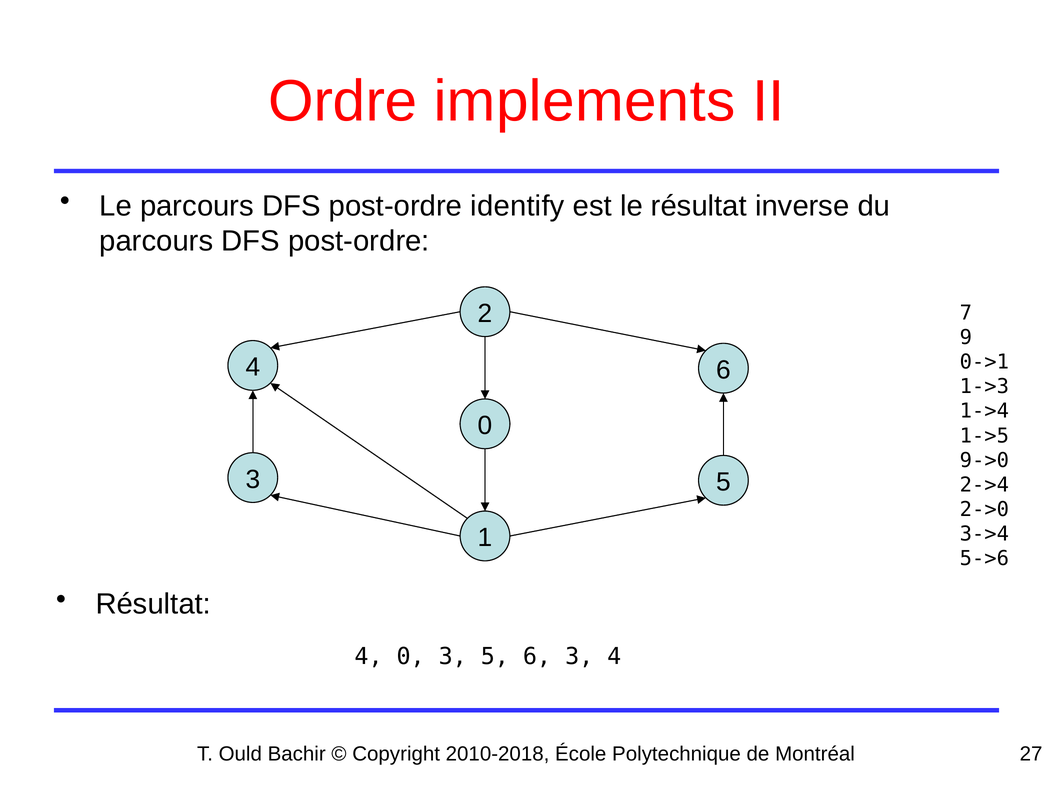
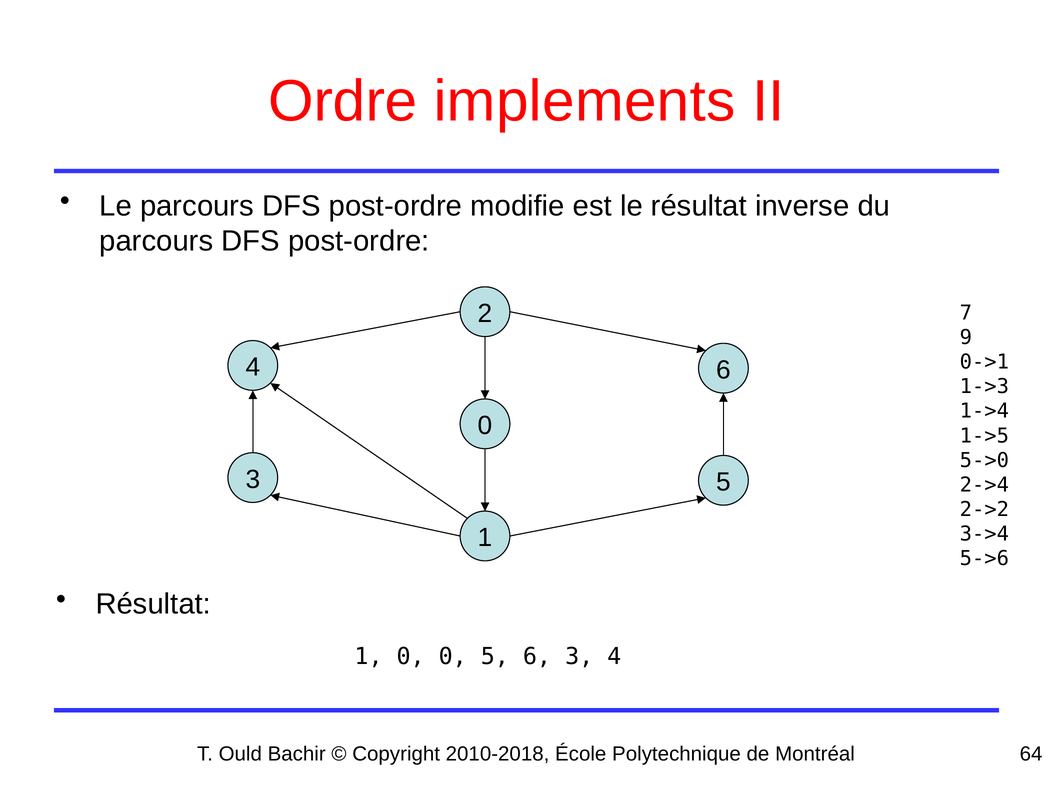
identify: identify -> modifie
9->0: 9->0 -> 5->0
2->0: 2->0 -> 2->2
4 at (369, 656): 4 -> 1
0 3: 3 -> 0
27: 27 -> 64
